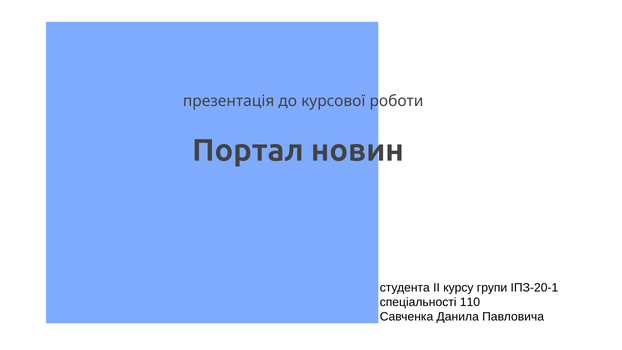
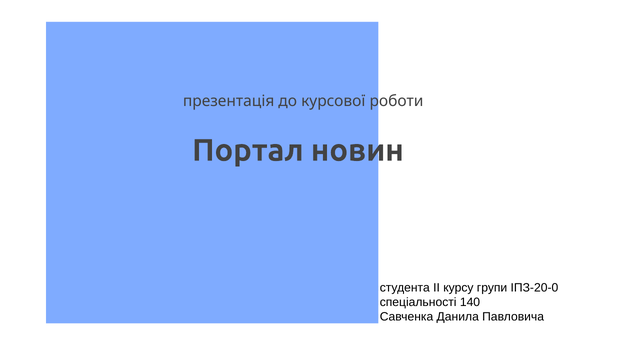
ІПЗ-20-1: ІПЗ-20-1 -> ІПЗ-20-0
110: 110 -> 140
